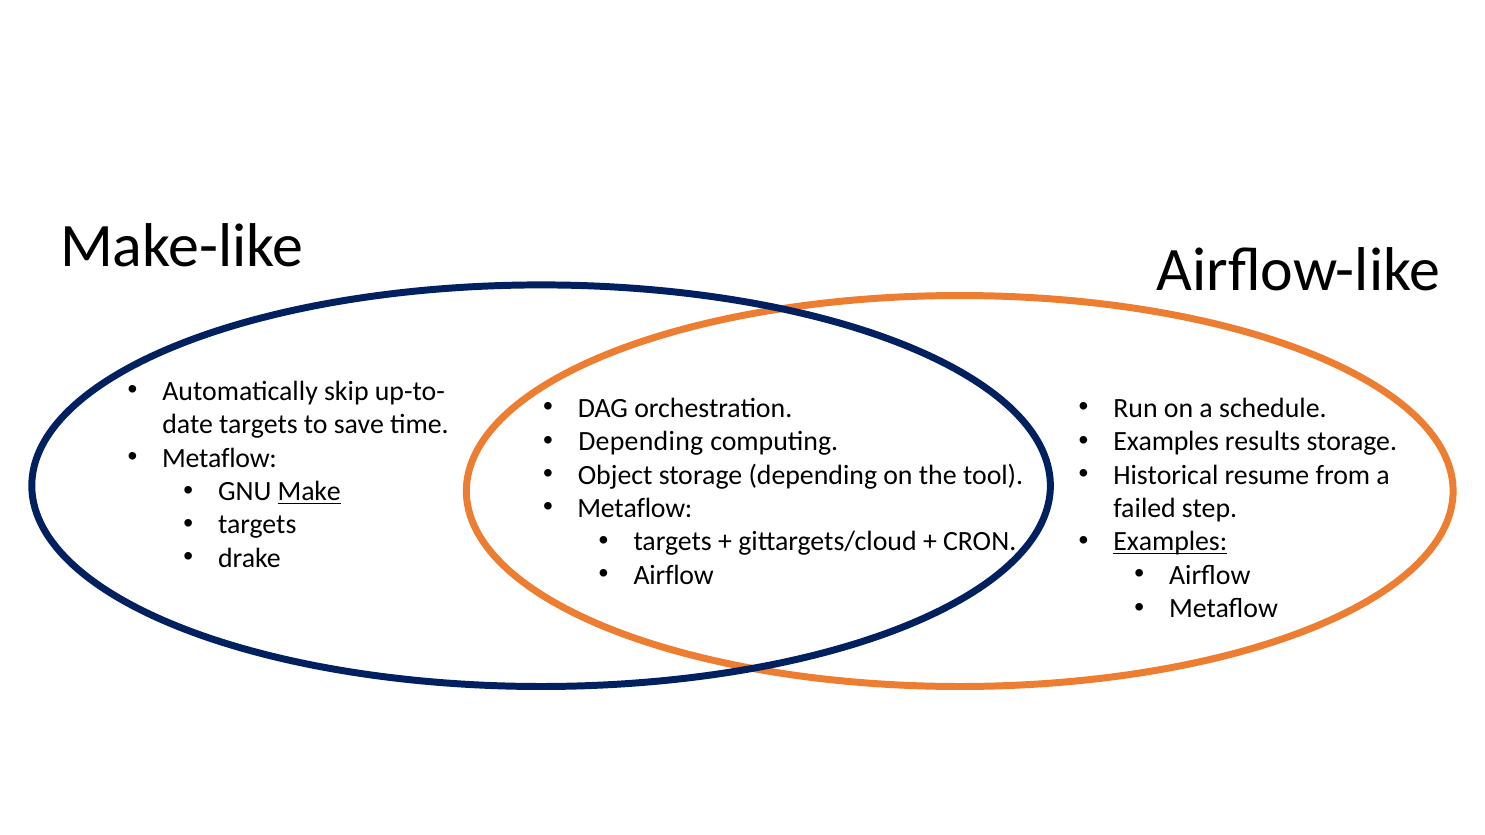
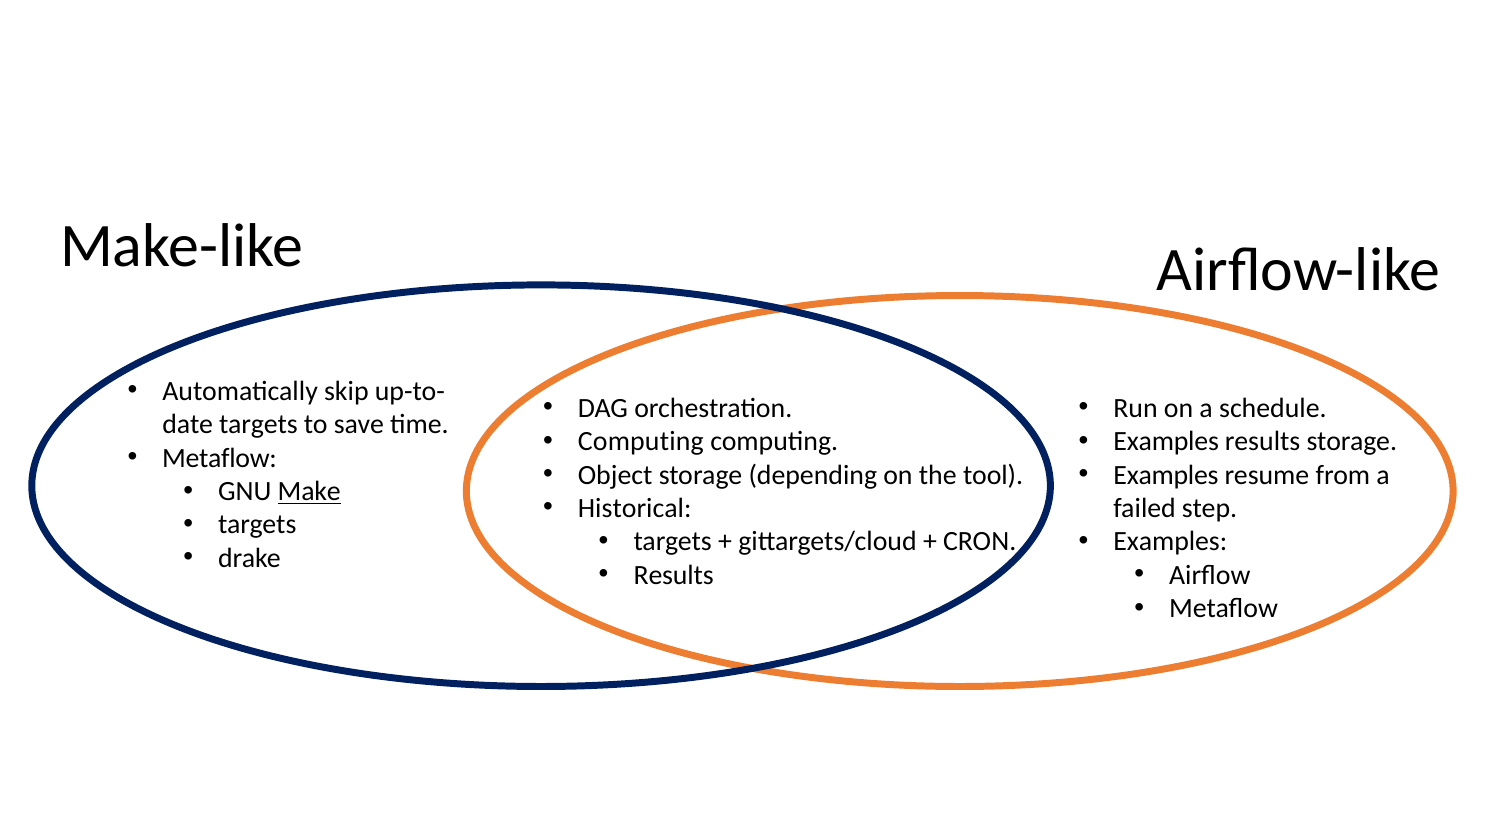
Depending at (641, 442): Depending -> Computing
Historical at (1166, 475): Historical -> Examples
Metaflow at (635, 508): Metaflow -> Historical
Examples at (1170, 542) underline: present -> none
Airflow at (674, 575): Airflow -> Results
